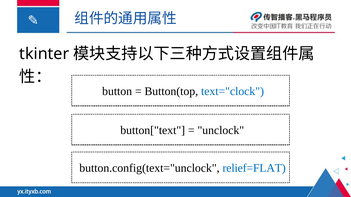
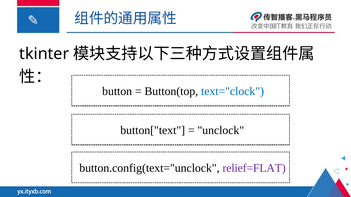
relief=FLAT colour: blue -> purple
